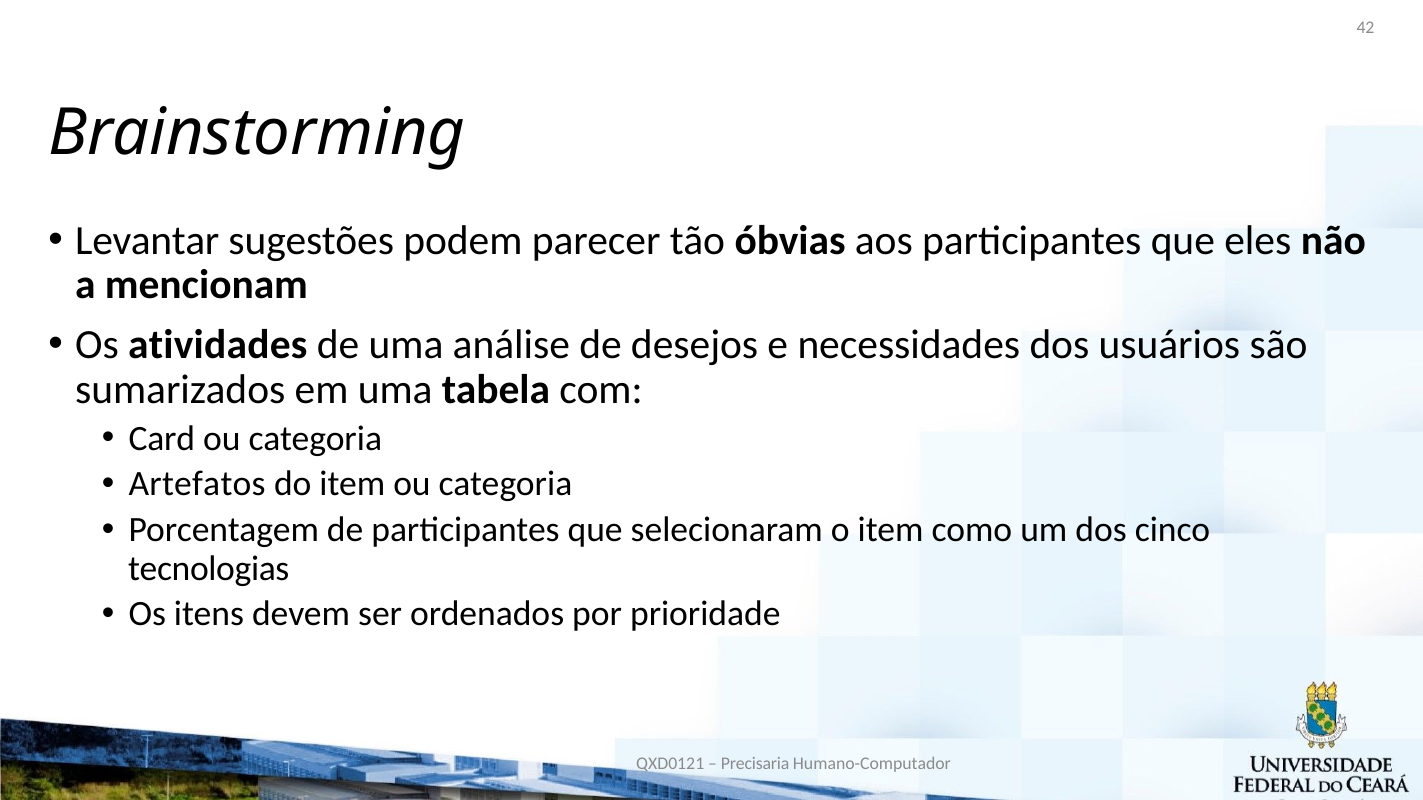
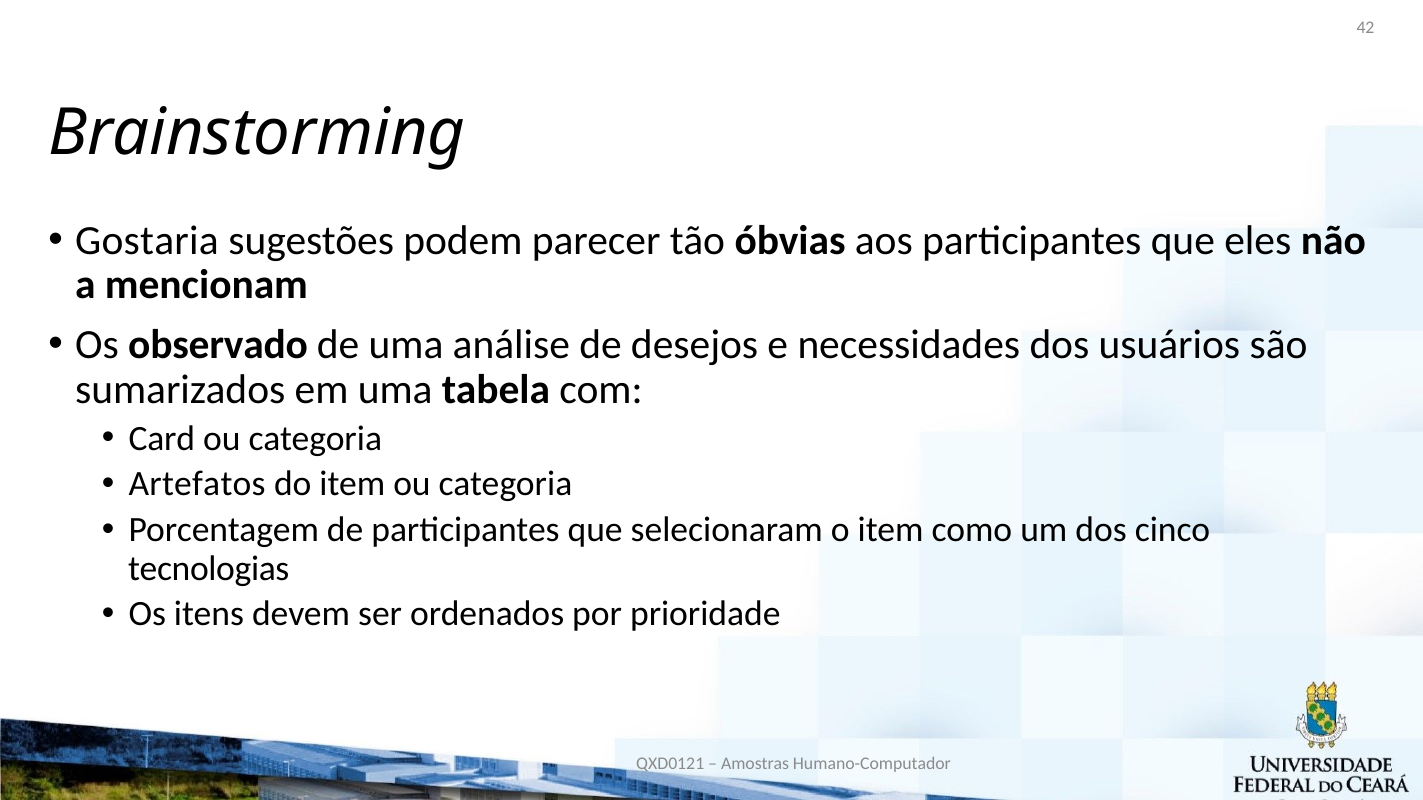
Levantar: Levantar -> Gostaria
atividades: atividades -> observado
Precisaria: Precisaria -> Amostras
